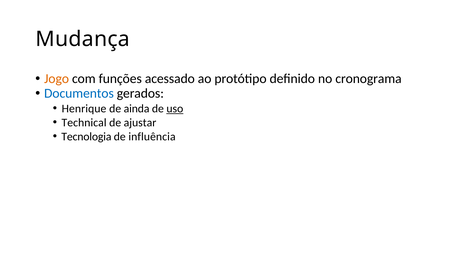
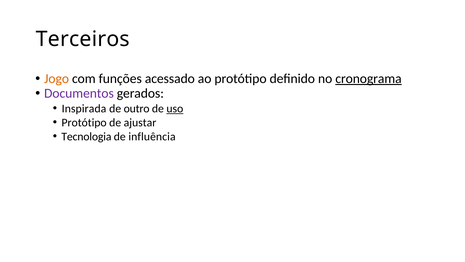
Mudança: Mudança -> Terceiros
cronograma underline: none -> present
Documentos colour: blue -> purple
Henrique: Henrique -> Inspirada
ainda: ainda -> outro
Technical at (84, 122): Technical -> Protótipo
